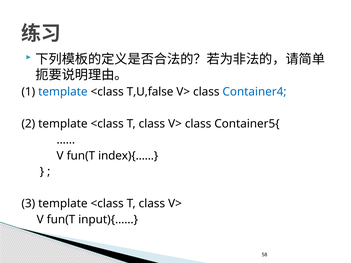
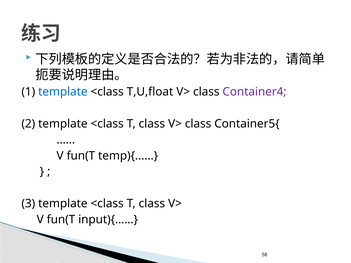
T,U,false: T,U,false -> T,U,float
Container4 colour: blue -> purple
index){: index){ -> temp){
